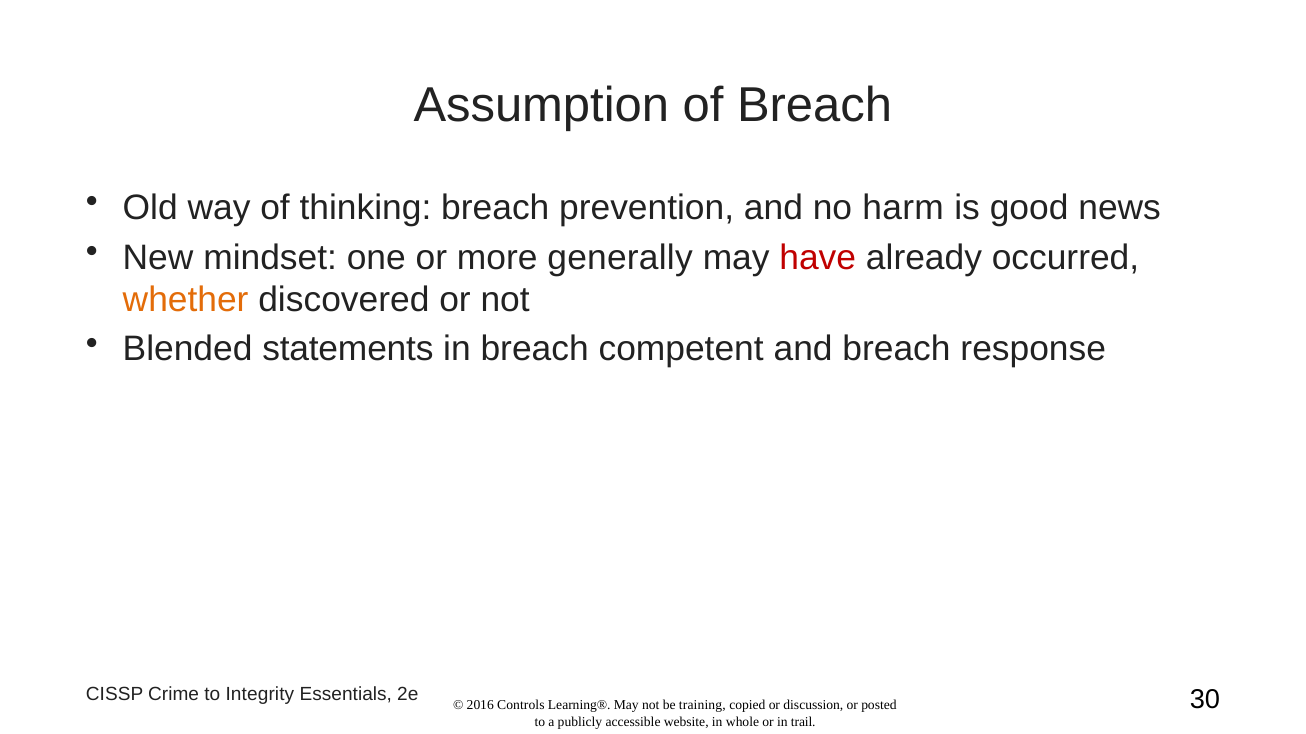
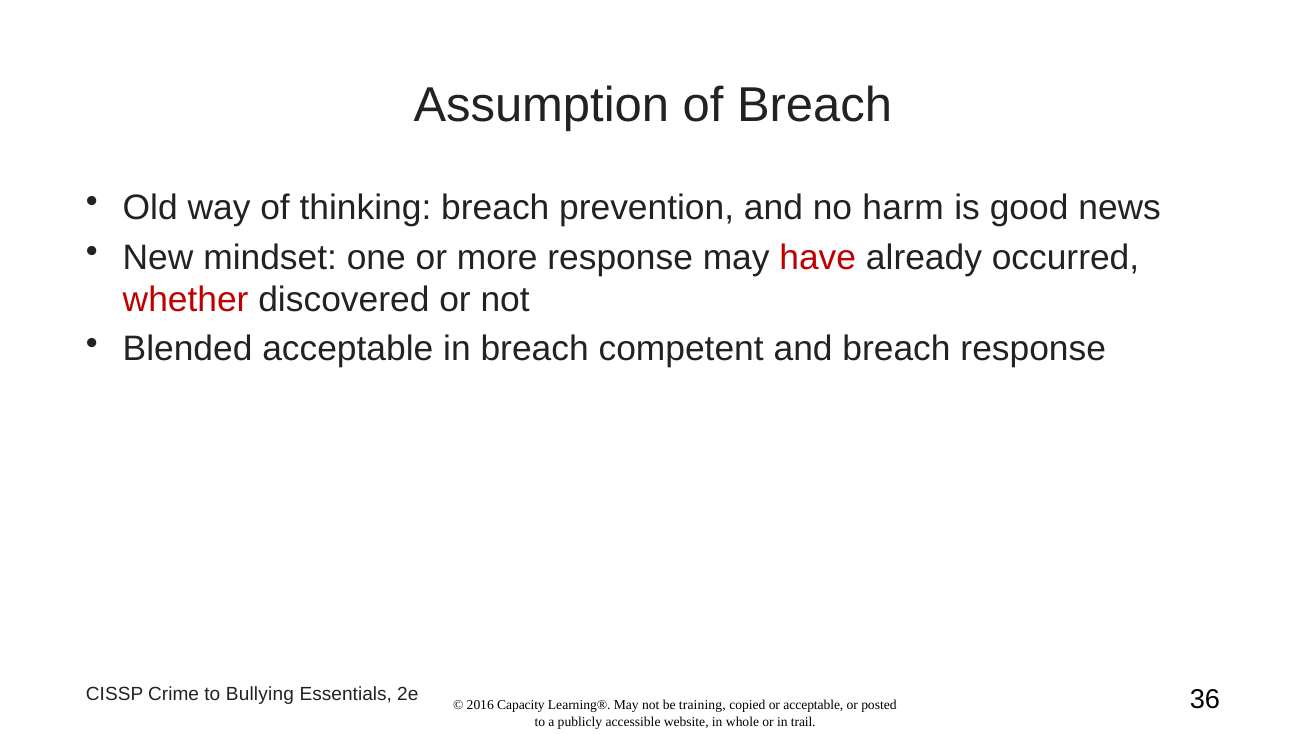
more generally: generally -> response
whether colour: orange -> red
Blended statements: statements -> acceptable
Integrity: Integrity -> Bullying
30: 30 -> 36
Controls: Controls -> Capacity
or discussion: discussion -> acceptable
